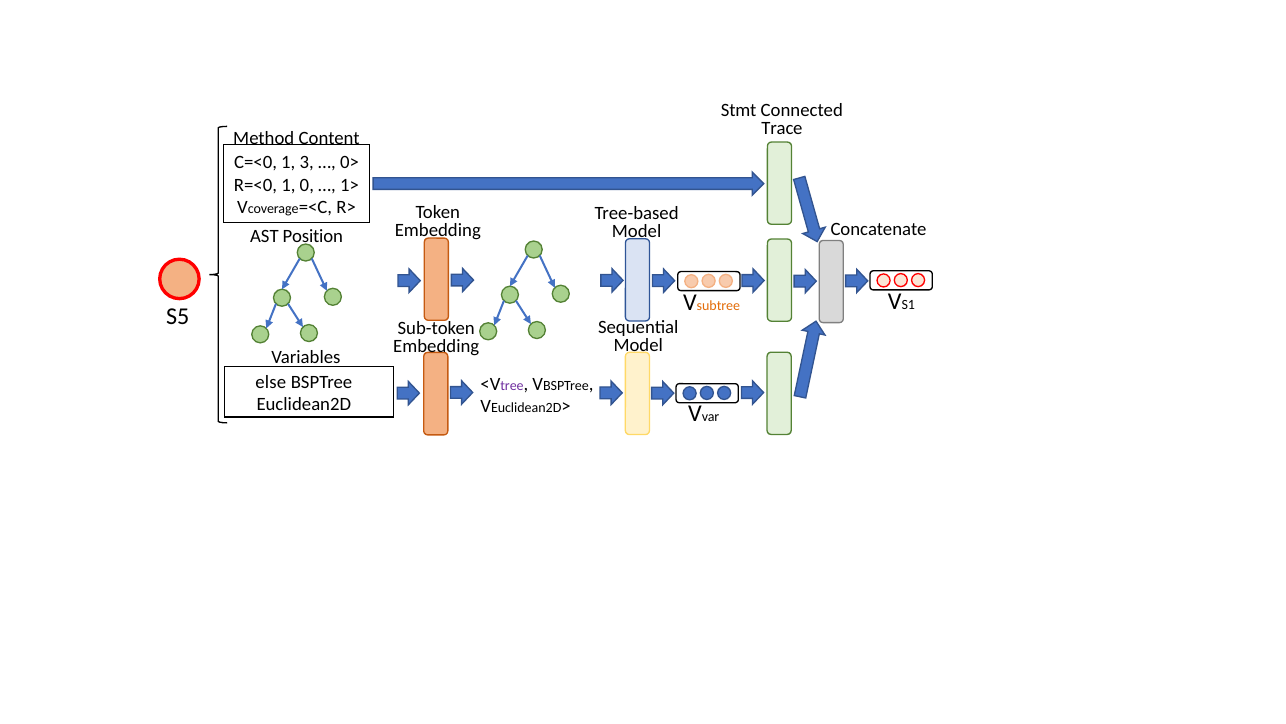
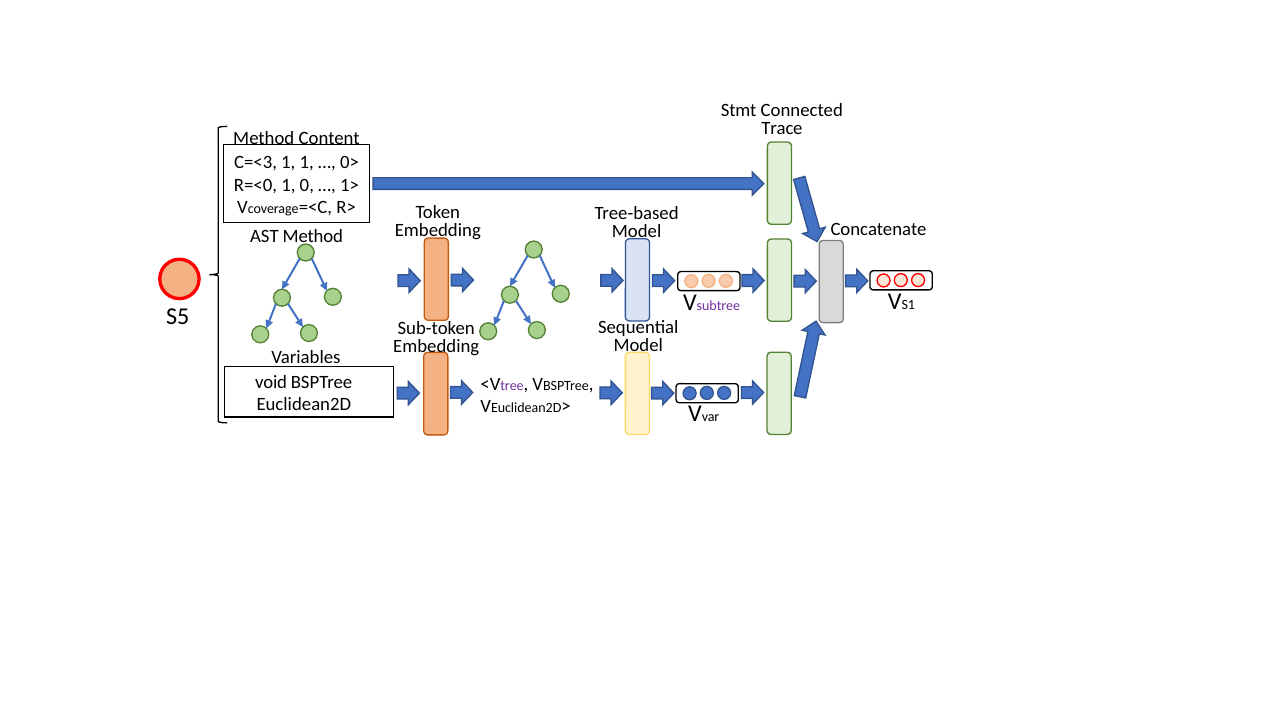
C=<0: C=<0 -> C=<3
1 3: 3 -> 1
AST Position: Position -> Method
subtree colour: orange -> purple
else: else -> void
